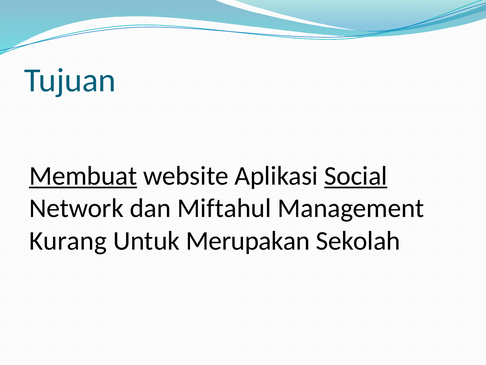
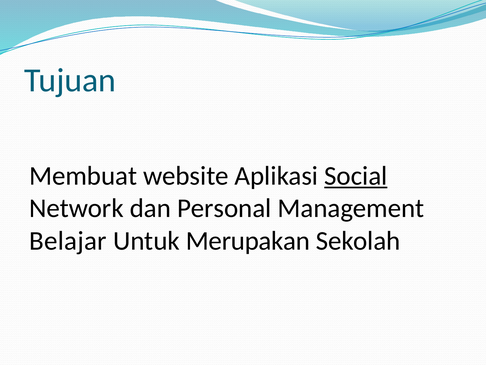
Membuat underline: present -> none
Miftahul: Miftahul -> Personal
Kurang: Kurang -> Belajar
